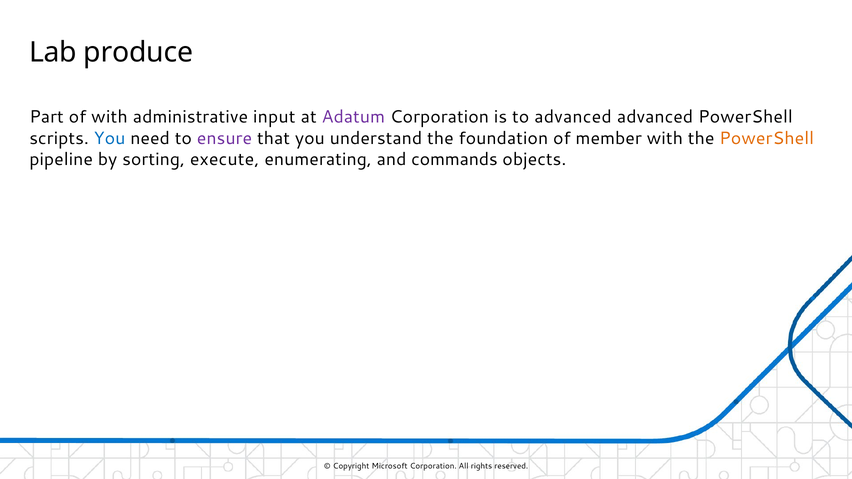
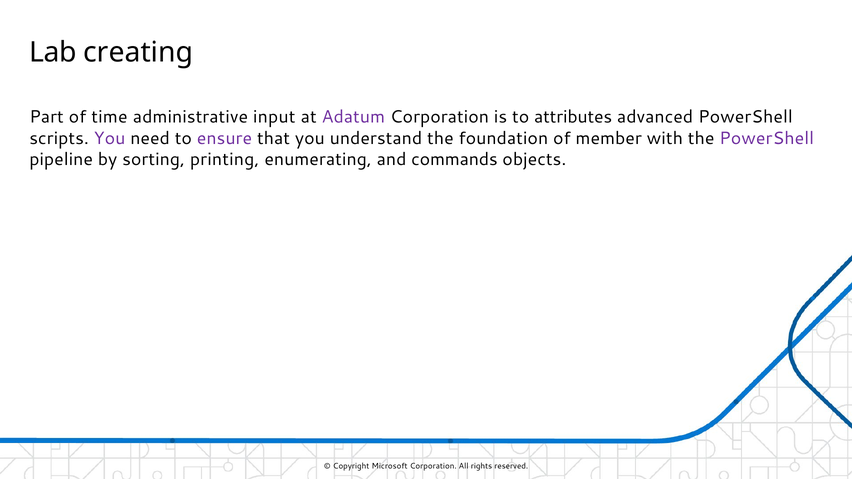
produce: produce -> creating
of with: with -> time
to advanced: advanced -> attributes
You at (110, 138) colour: blue -> purple
PowerShell at (767, 138) colour: orange -> purple
execute: execute -> printing
